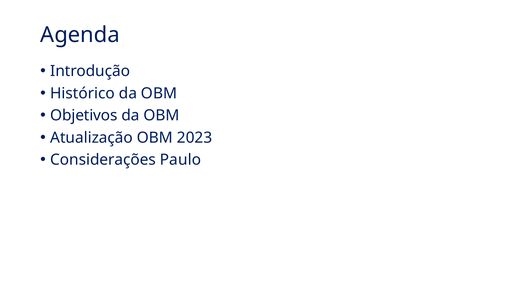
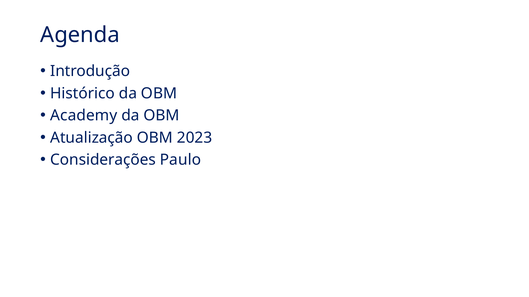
Objetivos: Objetivos -> Academy
